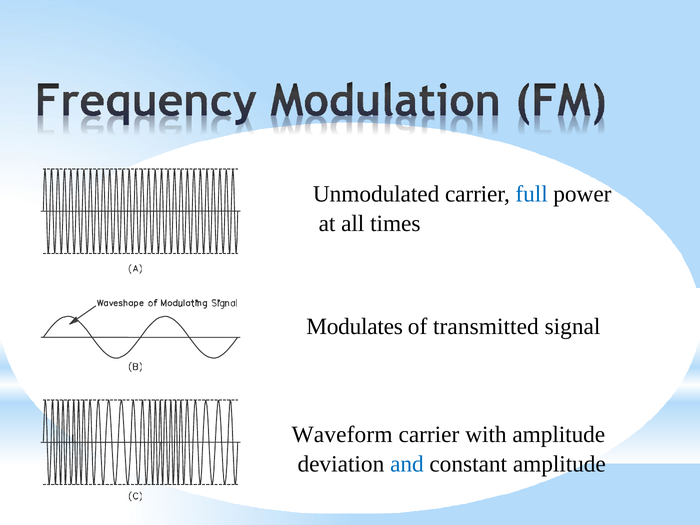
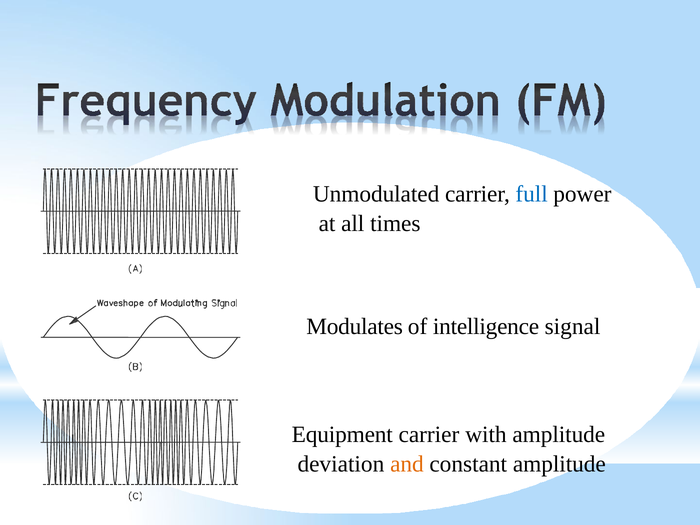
transmitted: transmitted -> intelligence
Waveform: Waveform -> Equipment
and colour: blue -> orange
